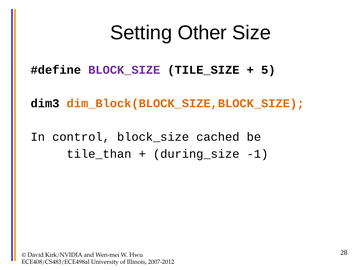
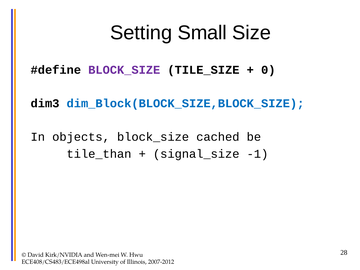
Other: Other -> Small
5: 5 -> 0
dim_Block(BLOCK_SIZE,BLOCK_SIZE colour: orange -> blue
control: control -> objects
during_size: during_size -> signal_size
